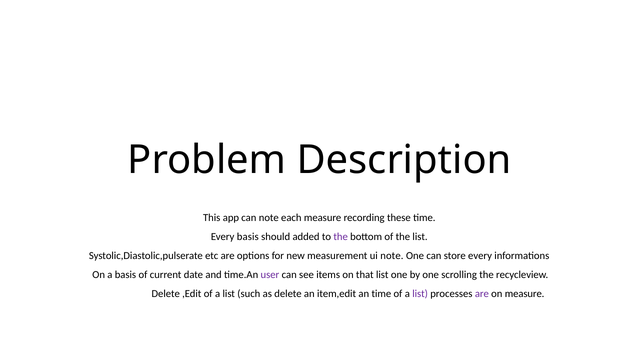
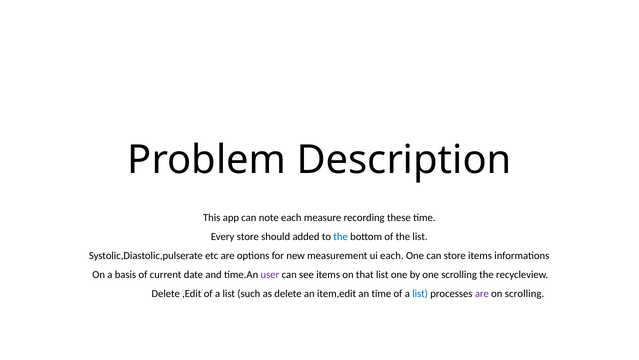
Every basis: basis -> store
the at (341, 236) colour: purple -> blue
ui note: note -> each
store every: every -> items
list at (420, 293) colour: purple -> blue
on measure: measure -> scrolling
